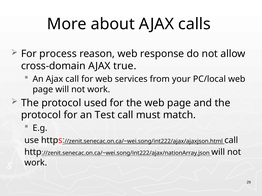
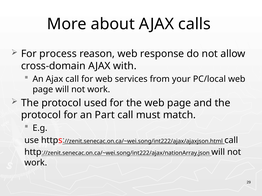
true: true -> with
Test: Test -> Part
